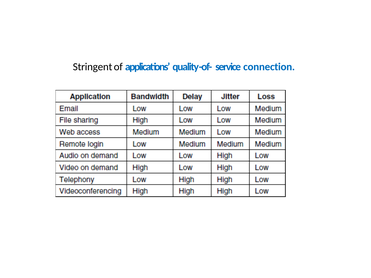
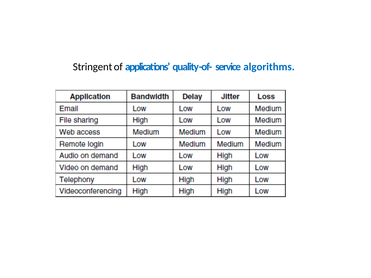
connection: connection -> algorithms
